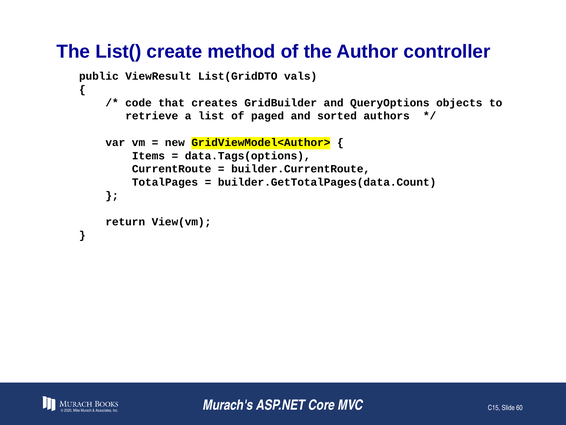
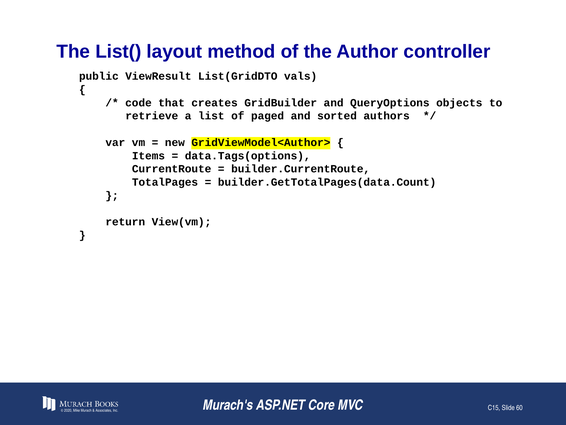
create: create -> layout
